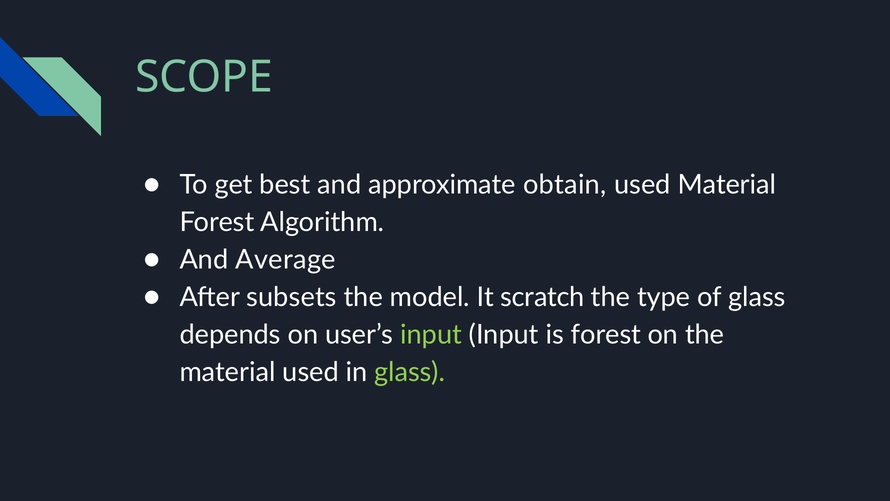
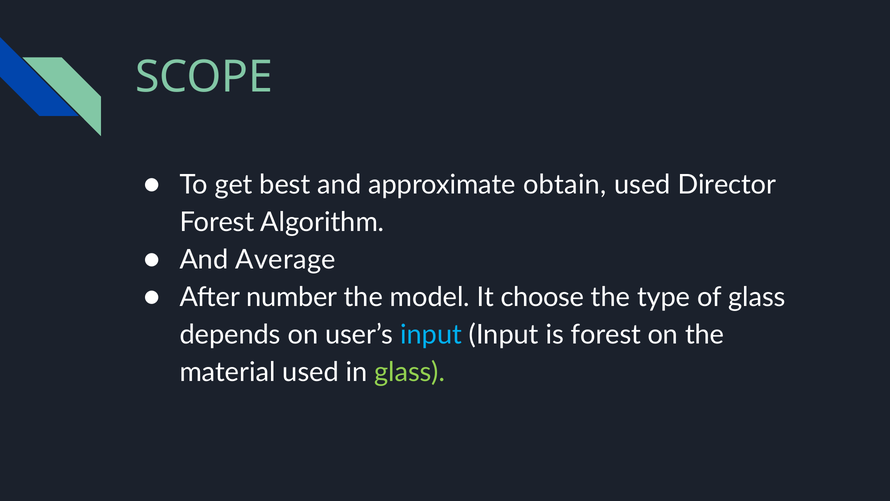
used Material: Material -> Director
subsets: subsets -> number
scratch: scratch -> choose
input at (431, 334) colour: light green -> light blue
